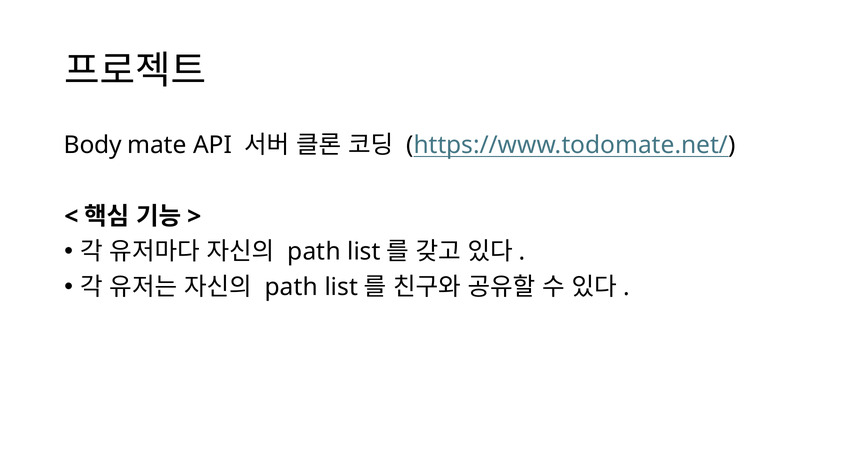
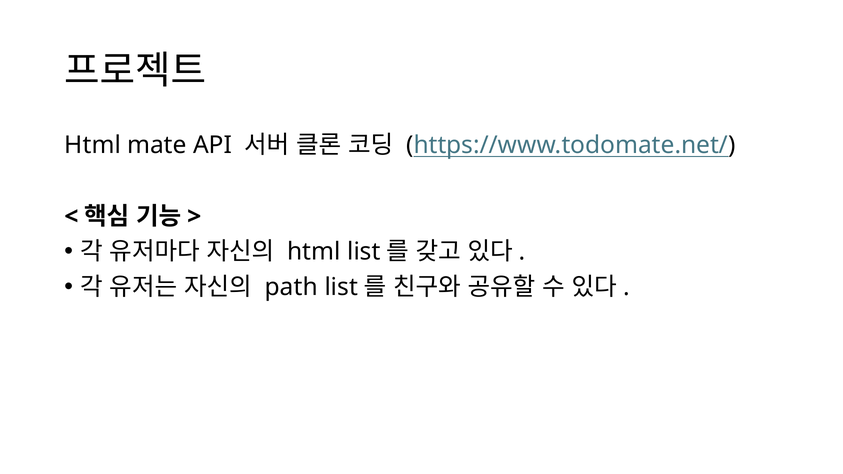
Body at (93, 145): Body -> Html
path at (314, 252): path -> html
